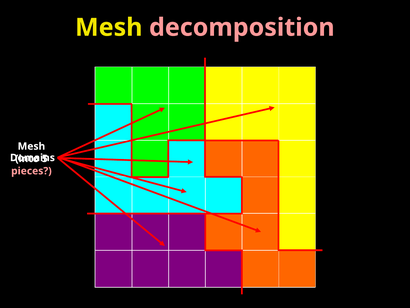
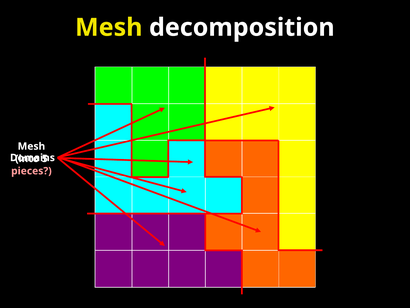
decomposition colour: pink -> white
